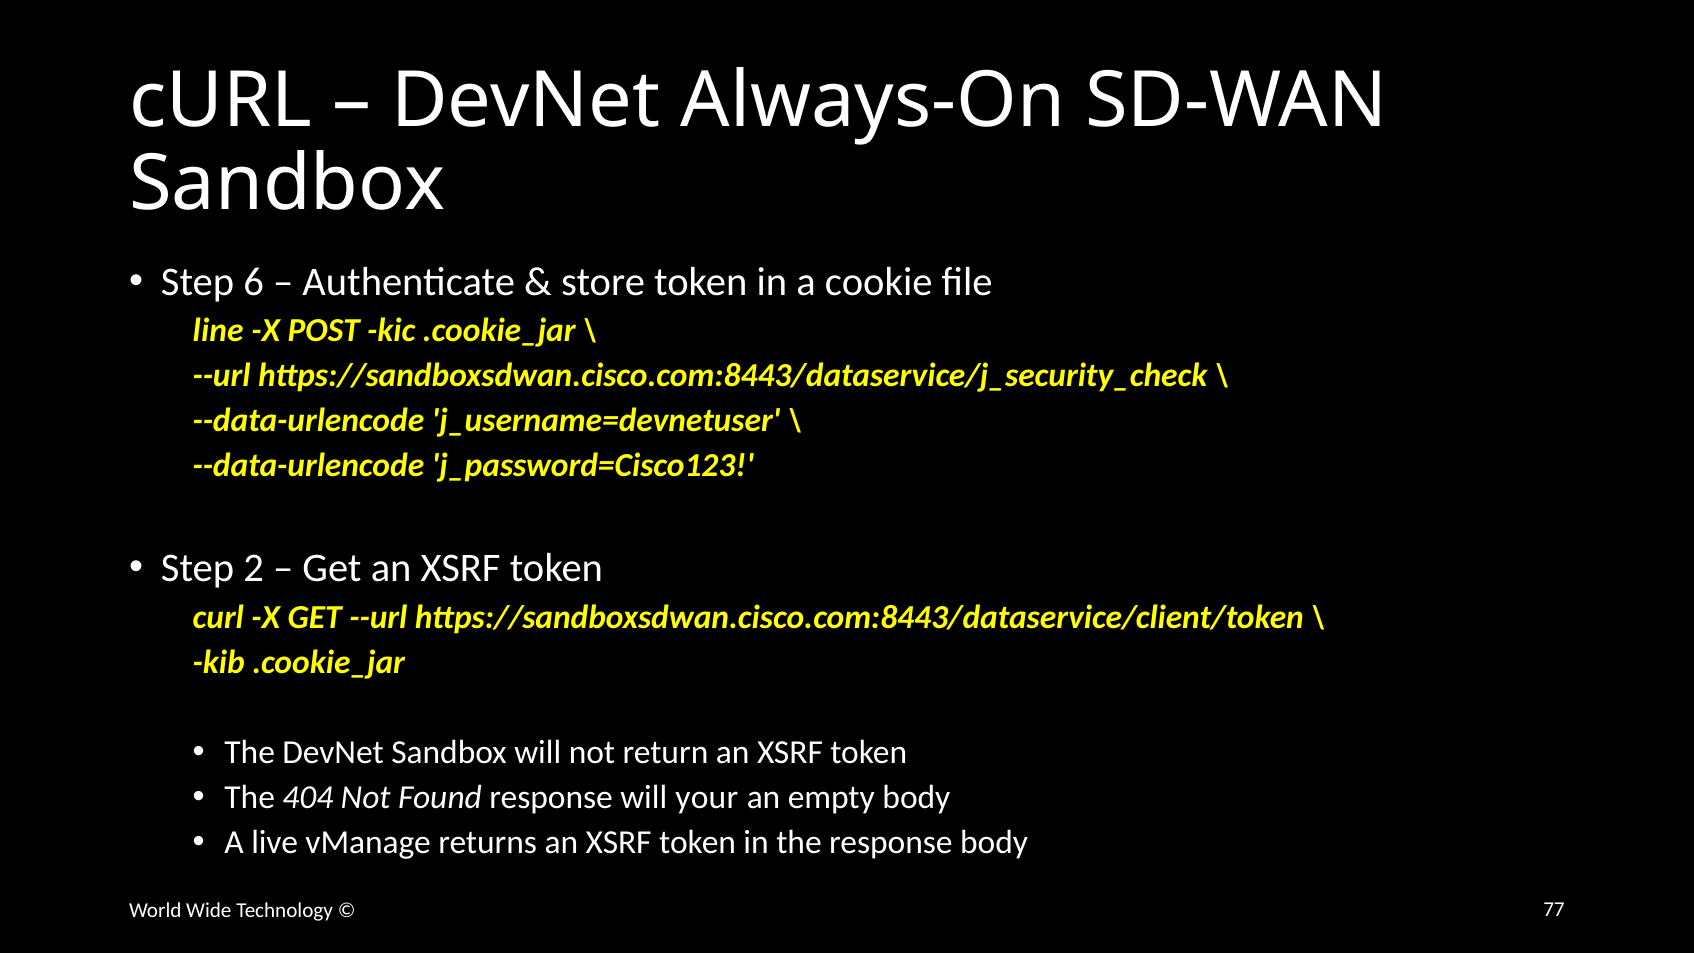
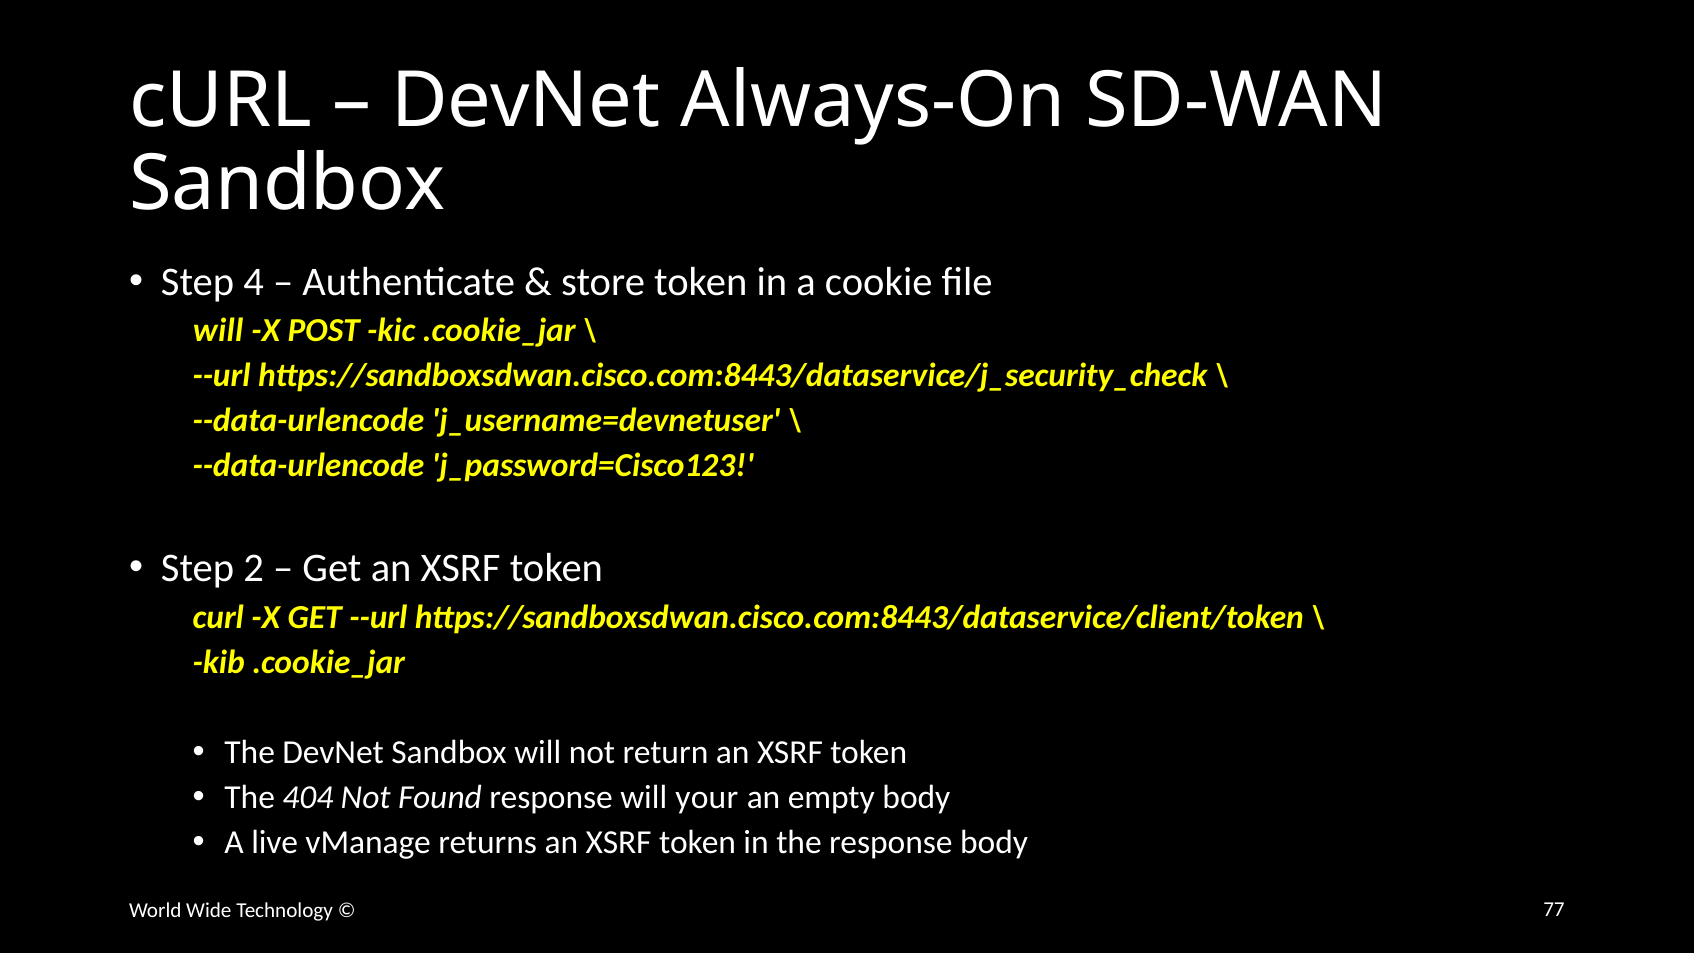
6: 6 -> 4
line at (218, 331): line -> will
